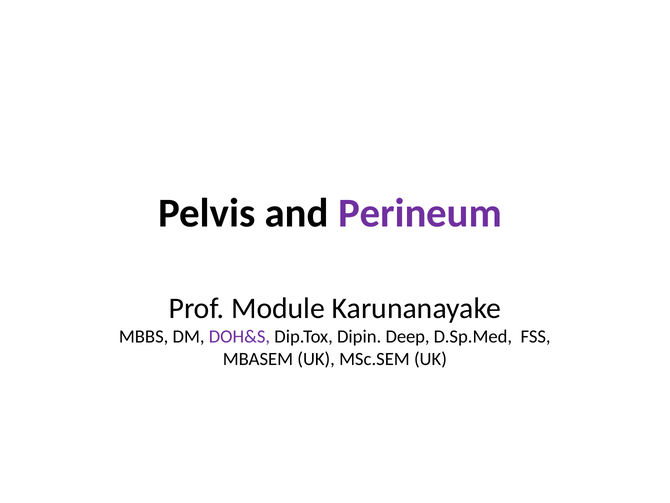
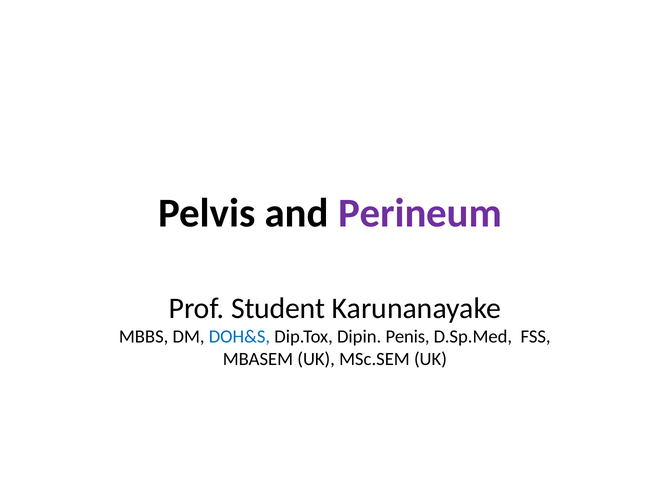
Module: Module -> Student
DOH&S colour: purple -> blue
Deep: Deep -> Penis
